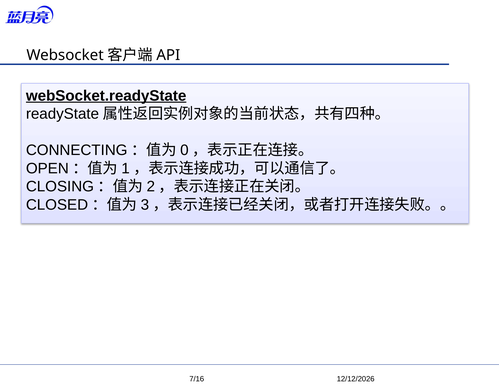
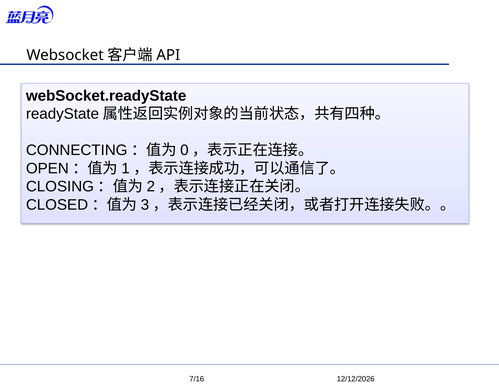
webSocket.readyState underline: present -> none
